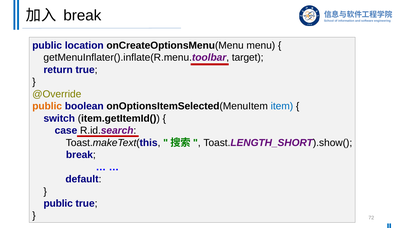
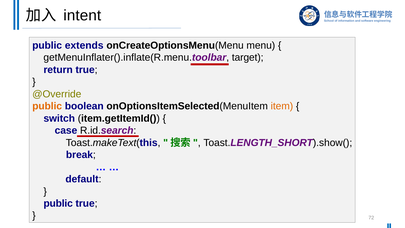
break at (82, 15): break -> intent
location: location -> extends
item colour: blue -> orange
